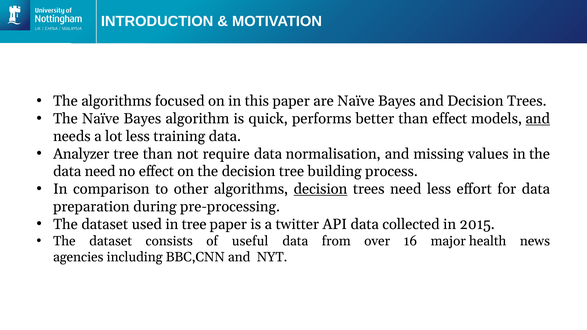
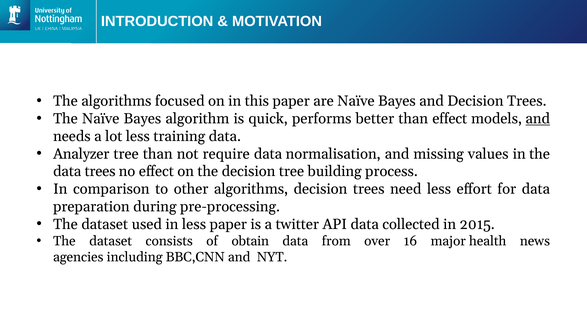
data need: need -> trees
decision at (320, 189) underline: present -> none
in tree: tree -> less
useful: useful -> obtain
